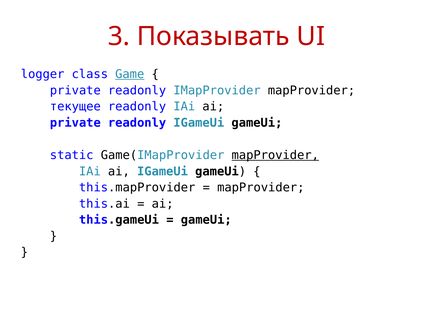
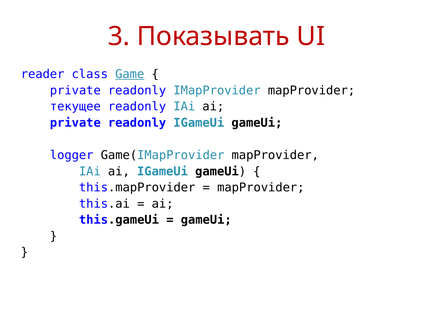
logger: logger -> reader
static: static -> logger
mapProvider at (275, 155) underline: present -> none
